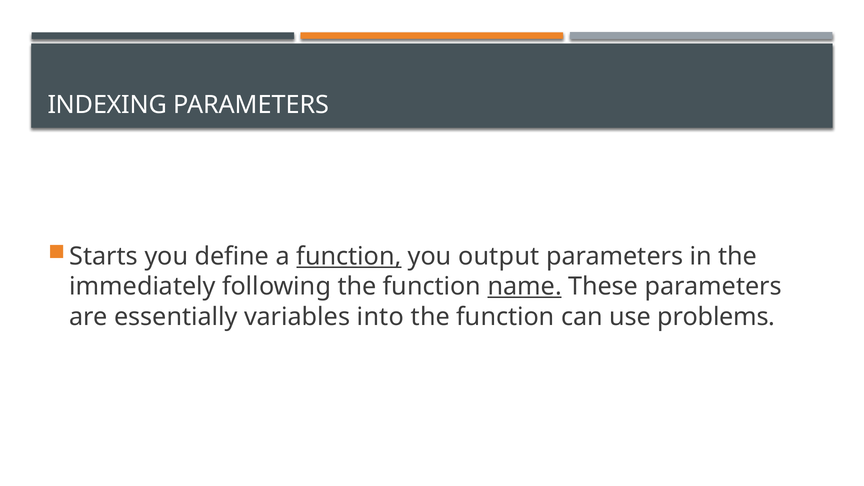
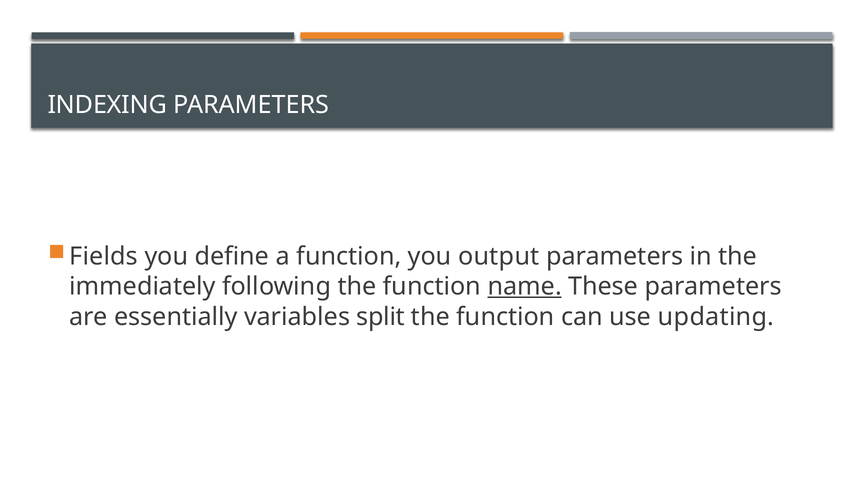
Starts: Starts -> Fields
function at (349, 256) underline: present -> none
into: into -> split
problems: problems -> updating
